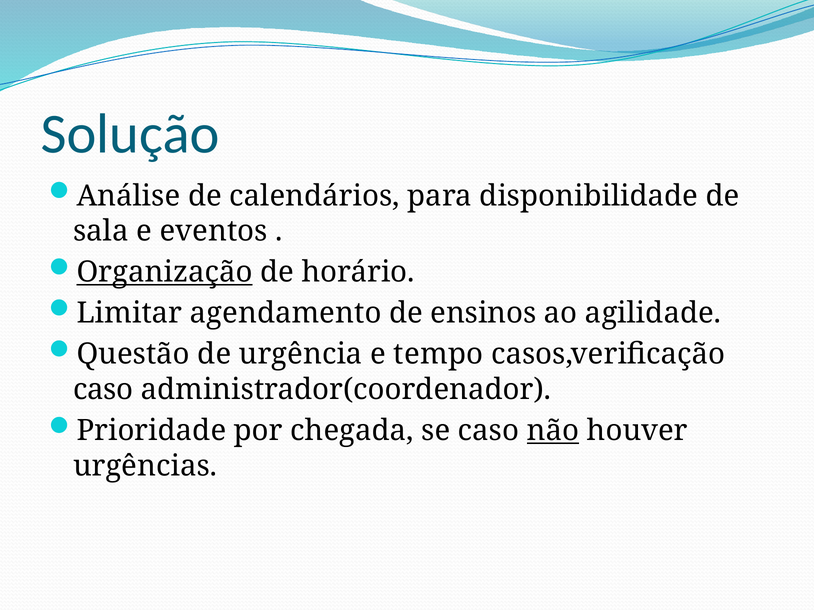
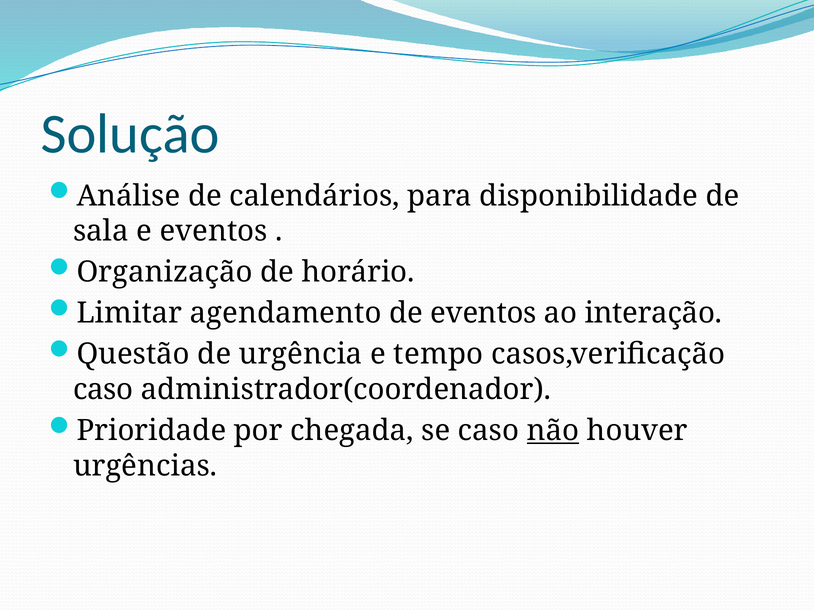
Organização underline: present -> none
de ensinos: ensinos -> eventos
agilidade: agilidade -> interação
